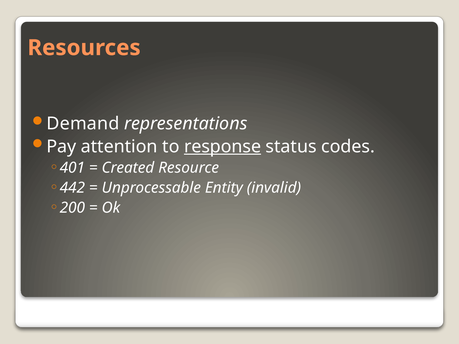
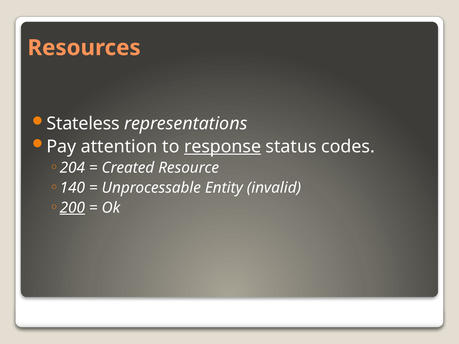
Demand: Demand -> Stateless
401: 401 -> 204
442: 442 -> 140
200 underline: none -> present
